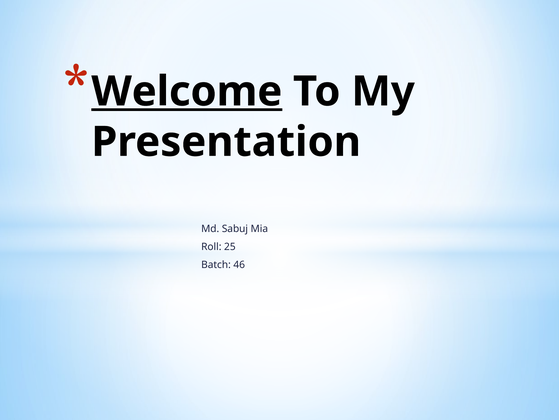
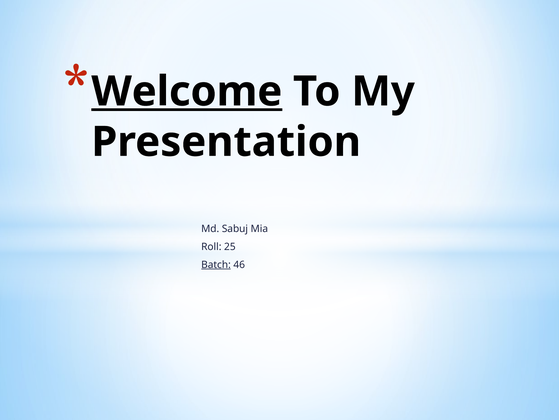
Batch underline: none -> present
